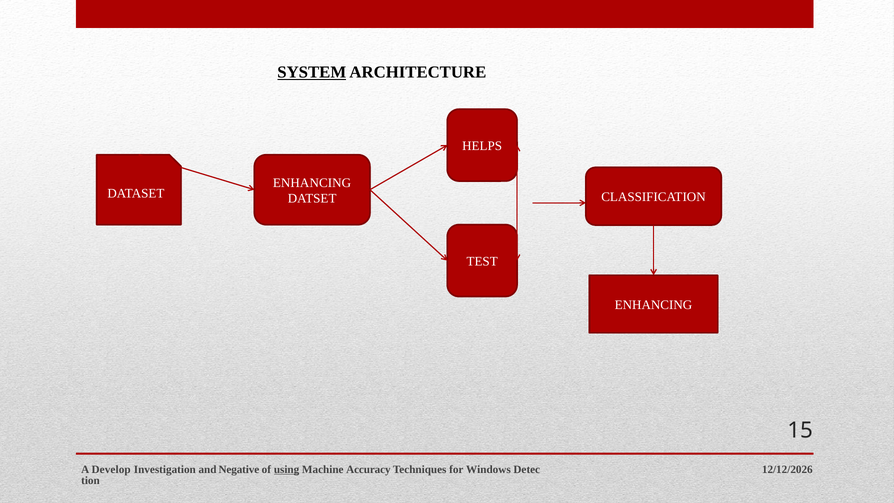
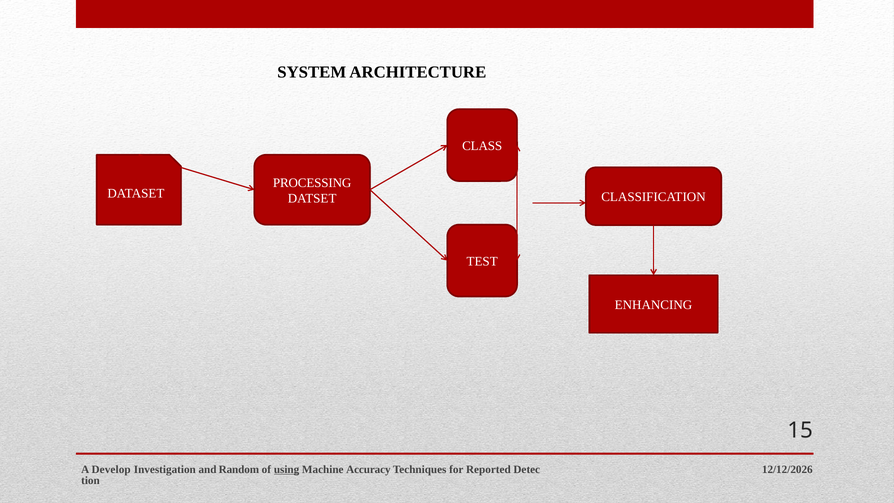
SYSTEM underline: present -> none
HELPS: HELPS -> CLASS
ENHANCING at (312, 183): ENHANCING -> PROCESSING
Negative: Negative -> Random
Windows: Windows -> Reported
